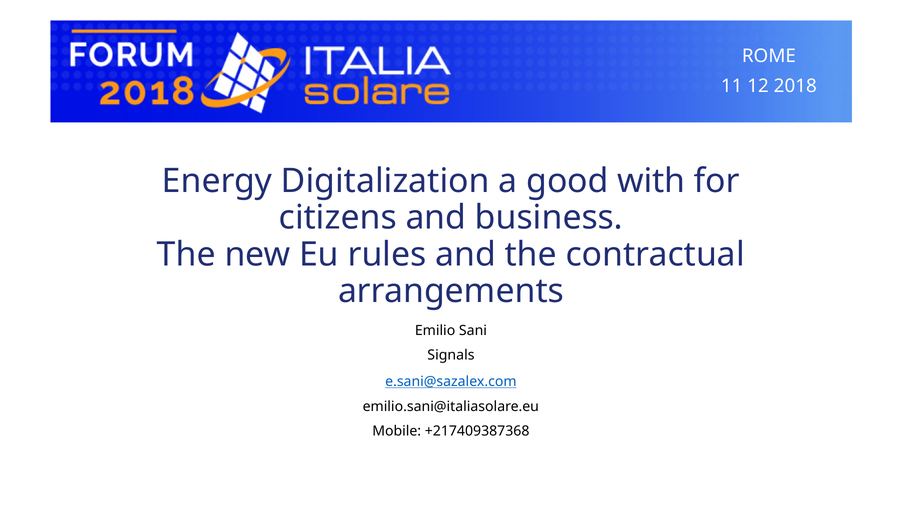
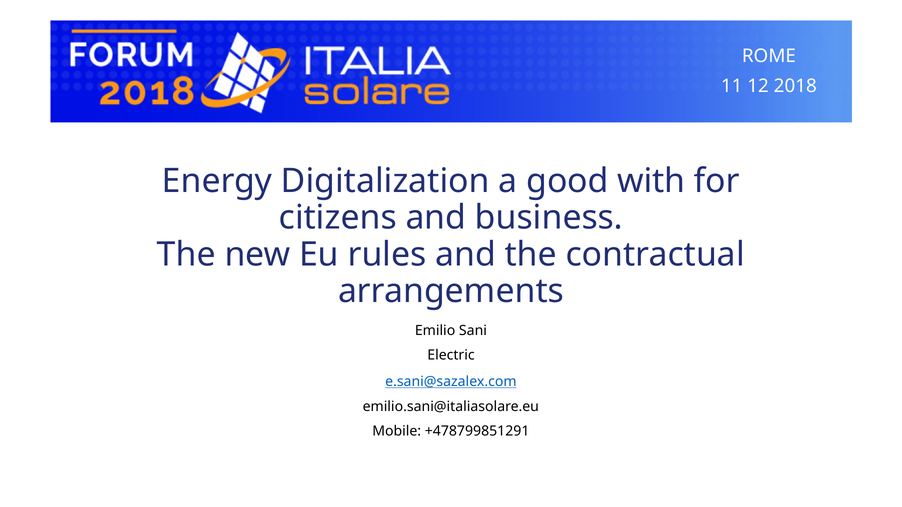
Signals: Signals -> Electric
+217409387368: +217409387368 -> +478799851291
